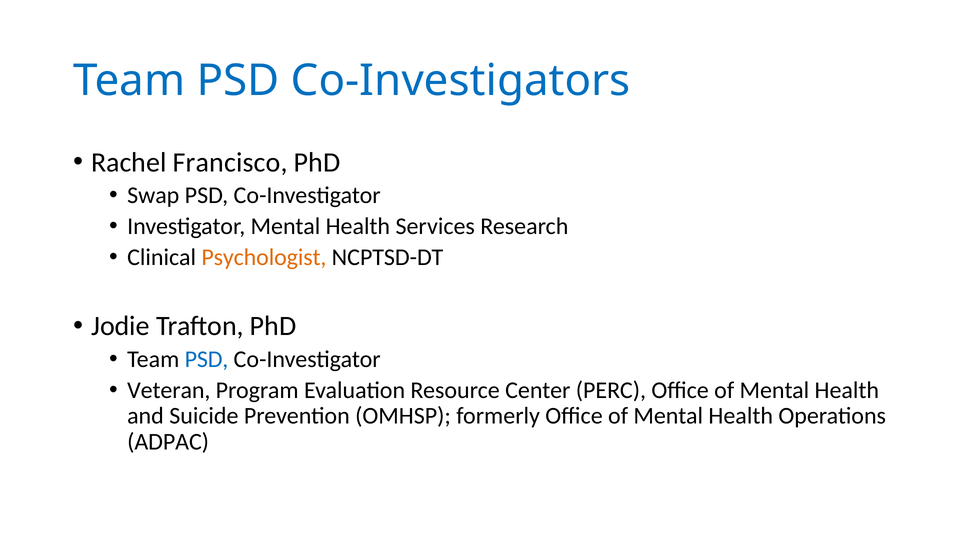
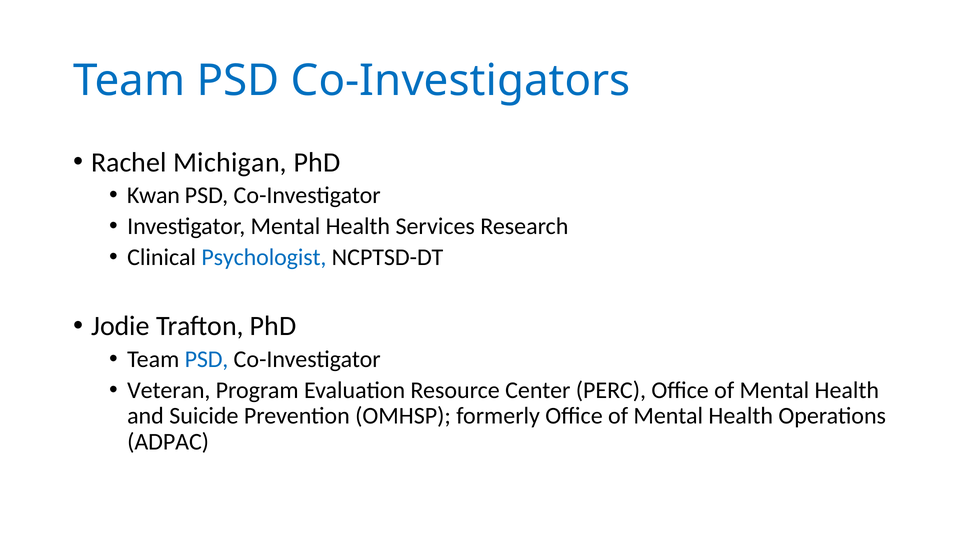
Francisco: Francisco -> Michigan
Swap: Swap -> Kwan
Psychologist colour: orange -> blue
